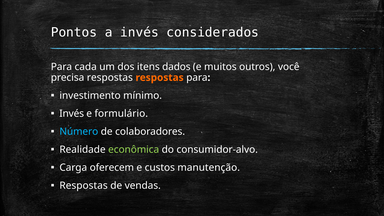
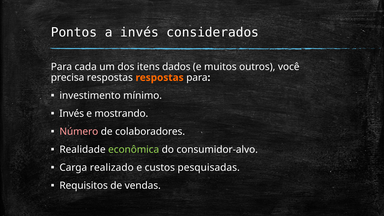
formulário: formulário -> mostrando
Número colour: light blue -> pink
oferecem: oferecem -> realizado
manutenção: manutenção -> pesquisadas
Respostas at (84, 186): Respostas -> Requisitos
